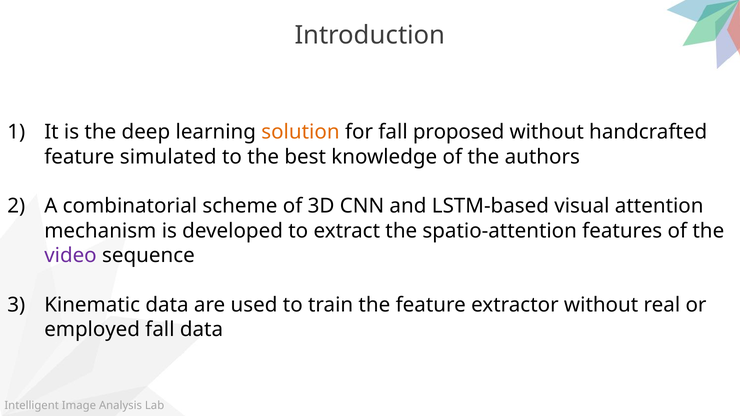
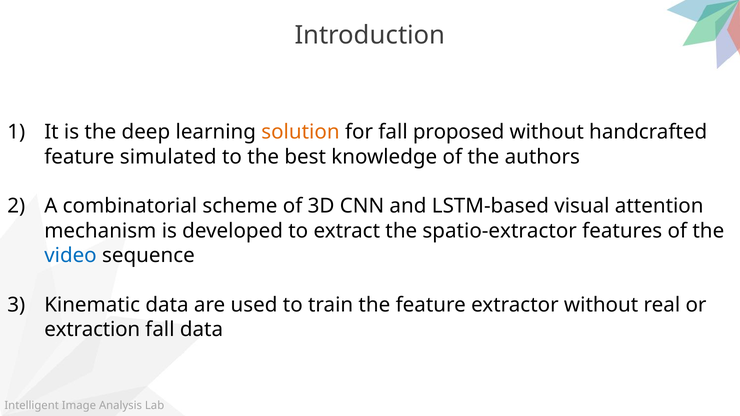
spatio-attention: spatio-attention -> spatio-extractor
video colour: purple -> blue
employed: employed -> extraction
